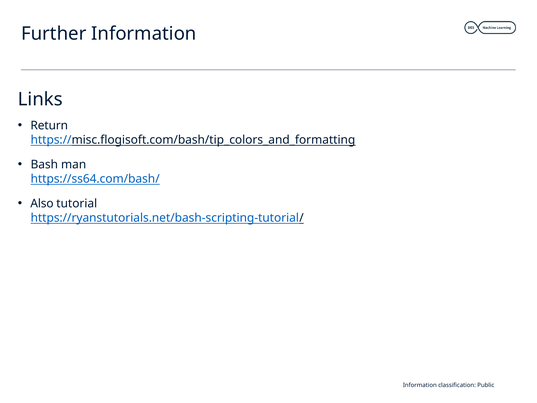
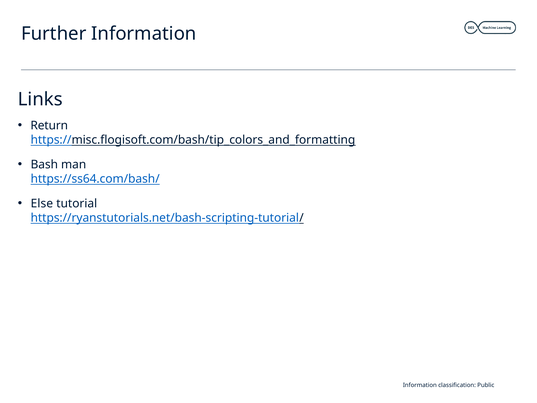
Also: Also -> Else
